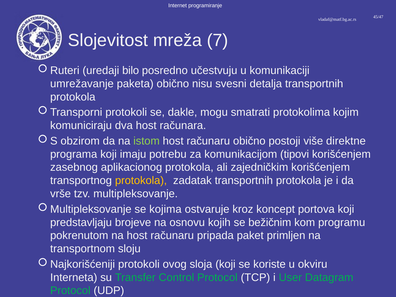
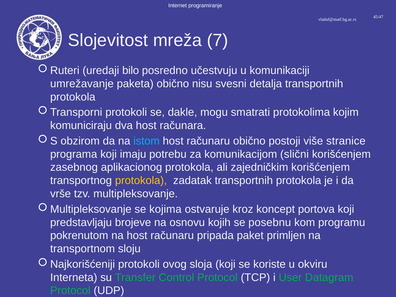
istom colour: light green -> light blue
direktne: direktne -> stranice
tipovi: tipovi -> slični
bežičnim: bežičnim -> posebnu
